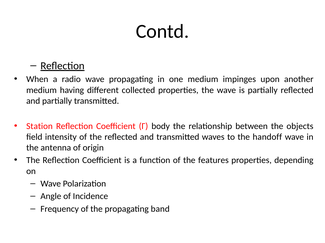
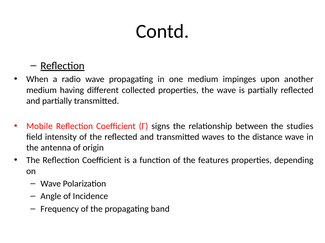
Station: Station -> Mobile
body: body -> signs
objects: objects -> studies
handoff: handoff -> distance
